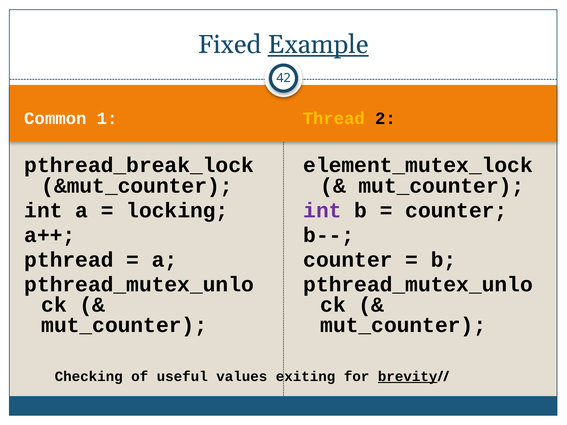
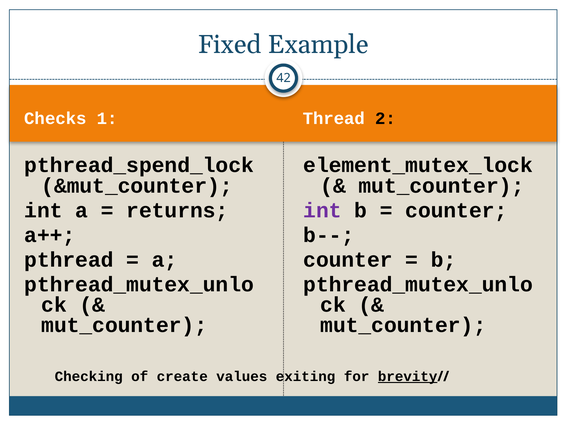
Example underline: present -> none
Common: Common -> Checks
Thread colour: yellow -> white
pthread_break_lock: pthread_break_lock -> pthread_spend_lock
locking: locking -> returns
useful: useful -> create
